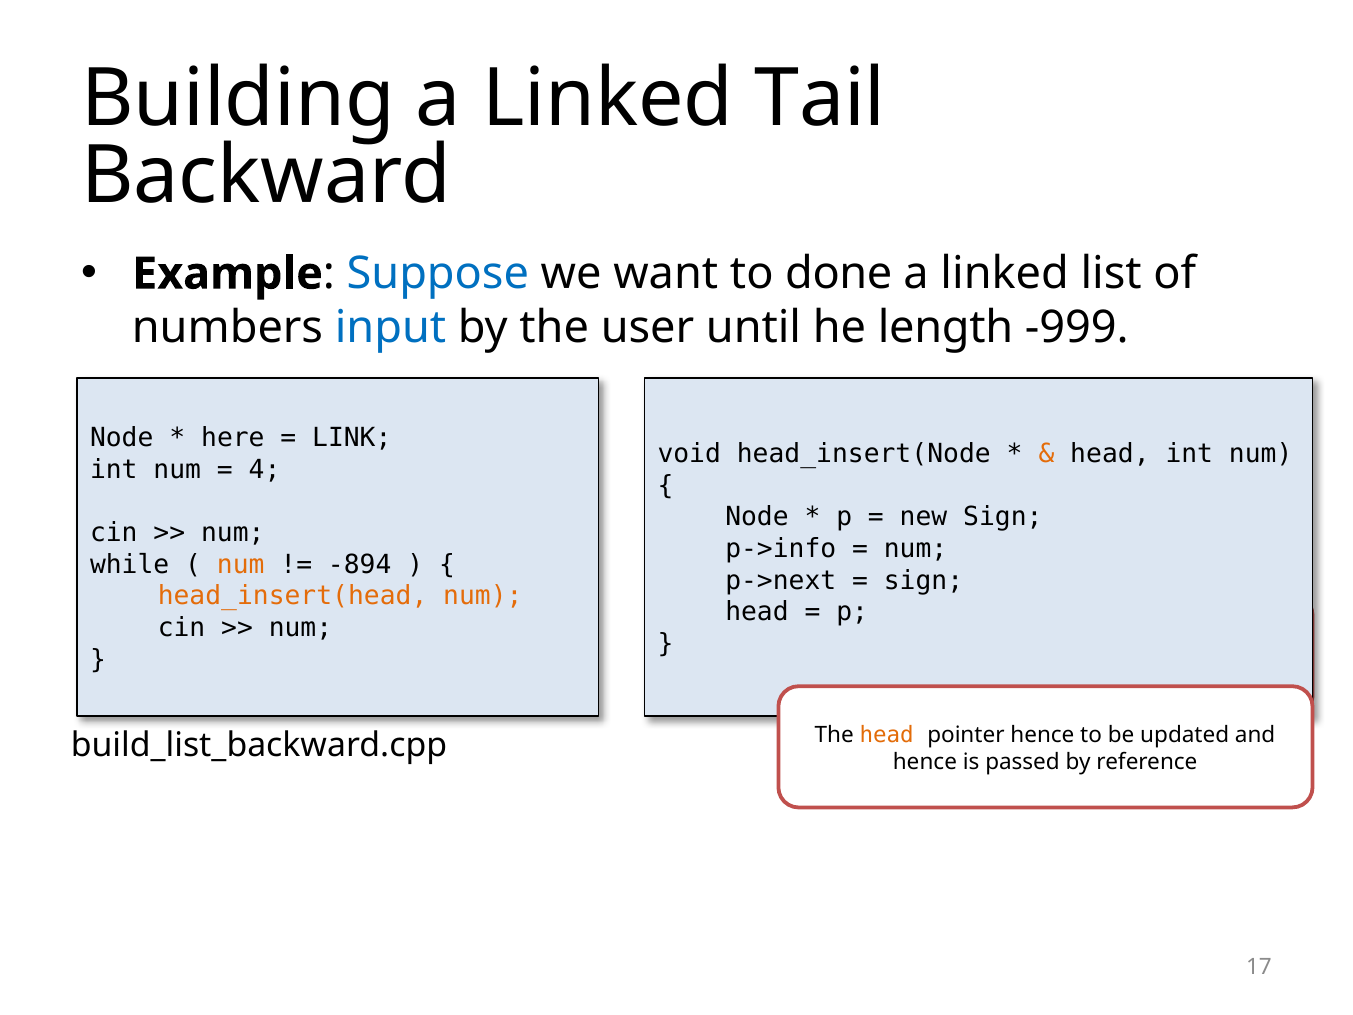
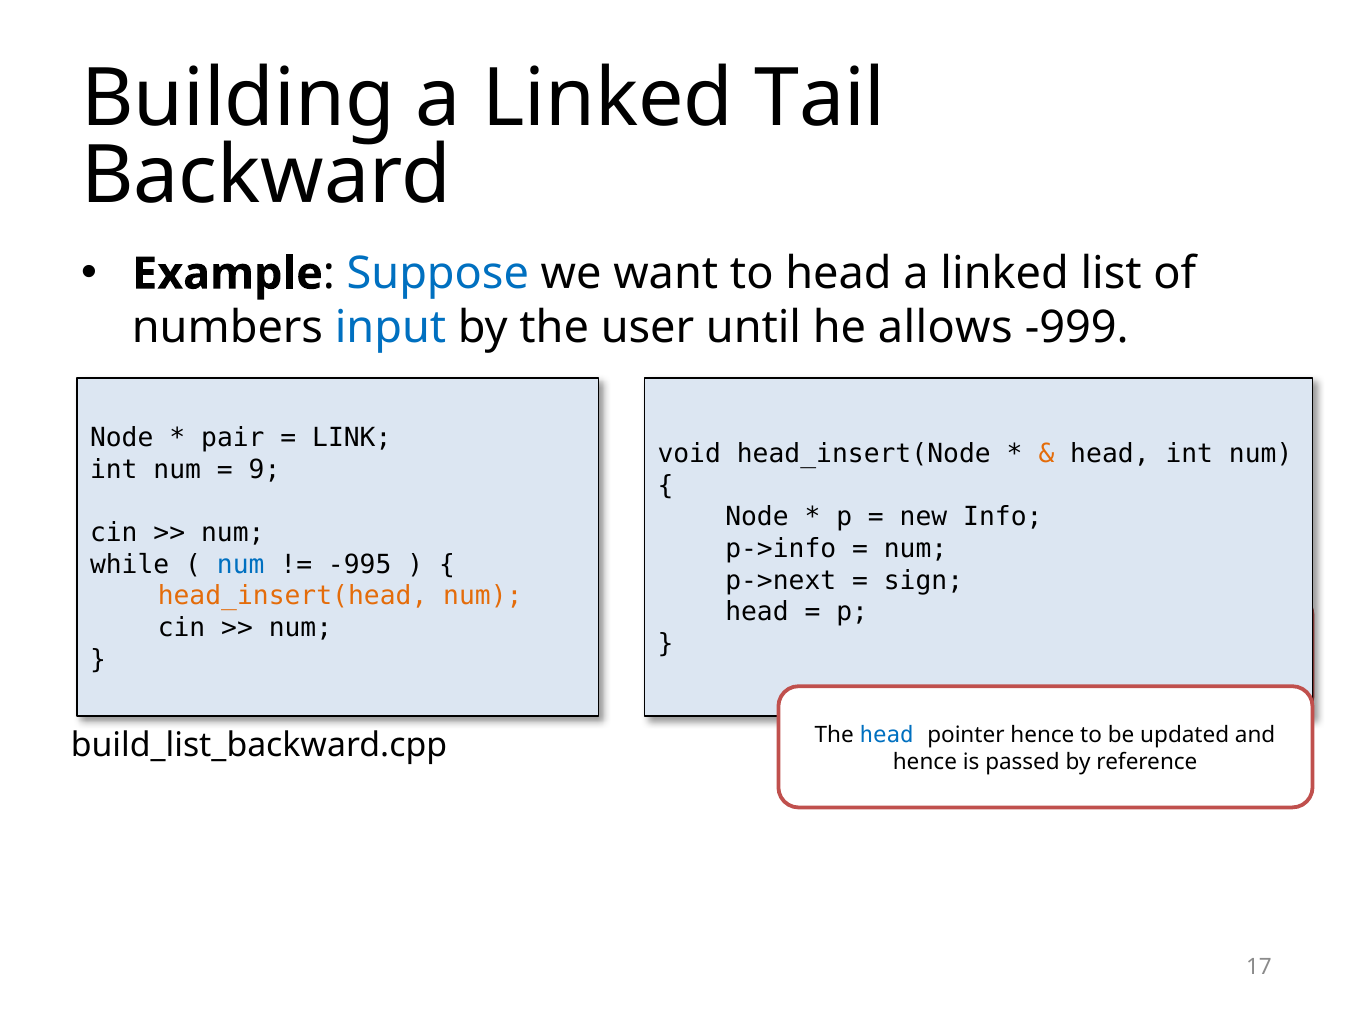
to done: done -> head
length: length -> allows
here: here -> pair
4: 4 -> 9
new Sign: Sign -> Info
num at (241, 565) colour: orange -> blue
-894: -894 -> -995
head at (887, 735) colour: orange -> blue
